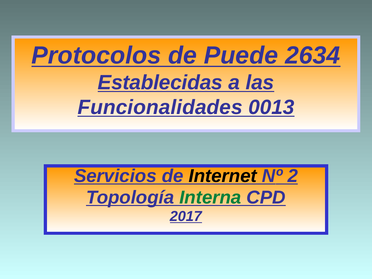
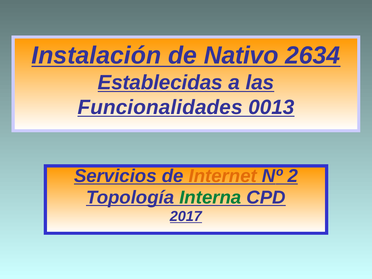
Protocolos: Protocolos -> Instalación
Puede: Puede -> Nativo
Internet colour: black -> orange
